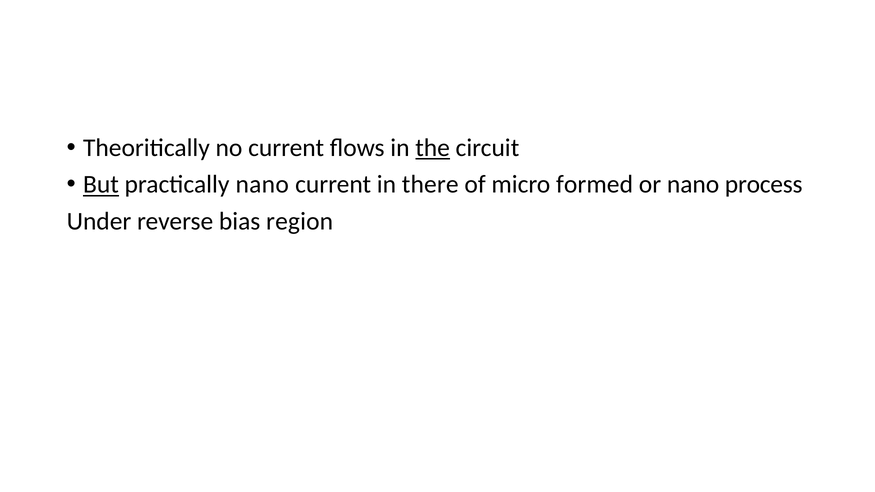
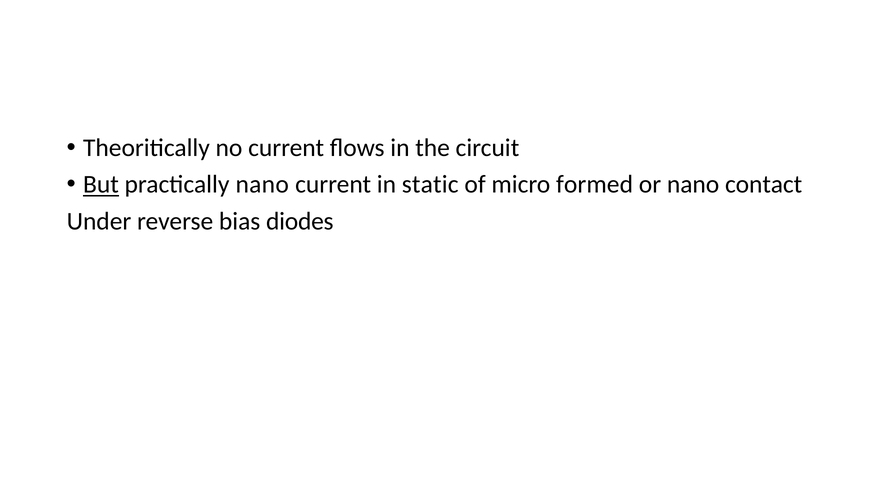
the underline: present -> none
there: there -> static
process: process -> contact
region: region -> diodes
